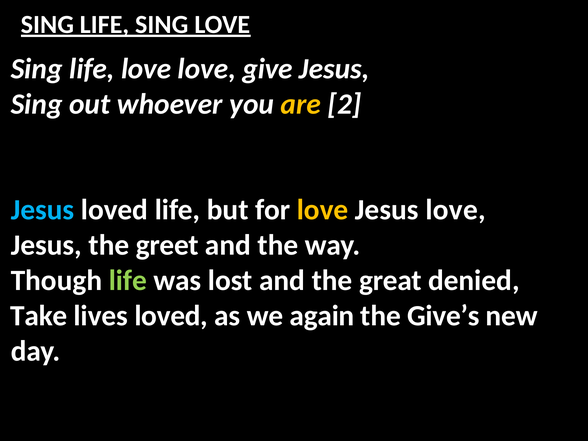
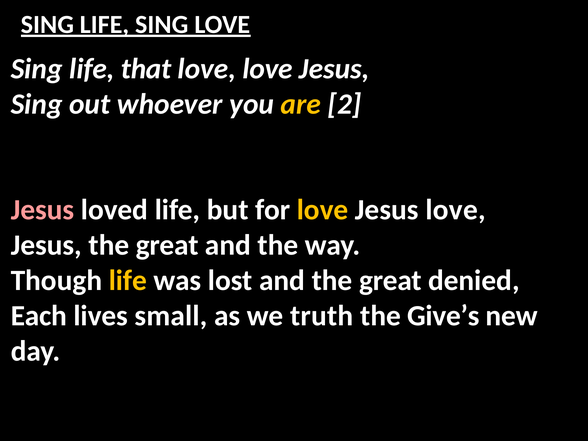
life love: love -> that
love give: give -> love
Jesus at (43, 210) colour: light blue -> pink
Jesus the greet: greet -> great
life at (128, 280) colour: light green -> yellow
Take: Take -> Each
lives loved: loved -> small
again: again -> truth
